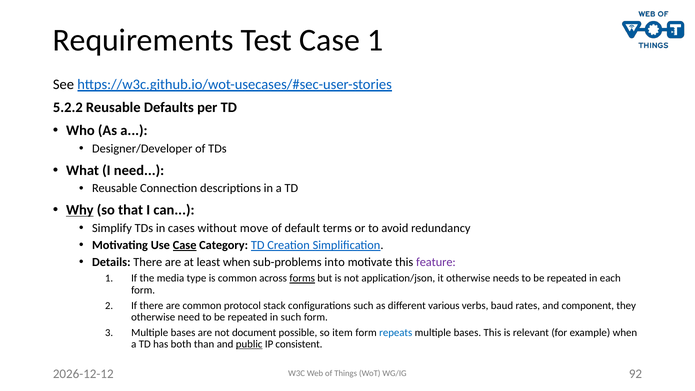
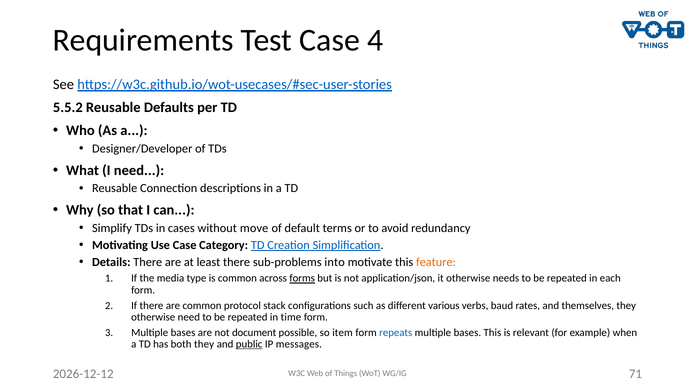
Case 1: 1 -> 4
5.2.2: 5.2.2 -> 5.5.2
Why underline: present -> none
Case at (185, 245) underline: present -> none
least when: when -> there
feature colour: purple -> orange
component: component -> themselves
in such: such -> time
both than: than -> they
consistent: consistent -> messages
92: 92 -> 71
